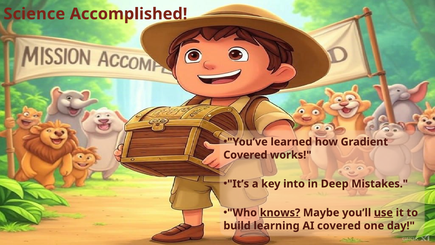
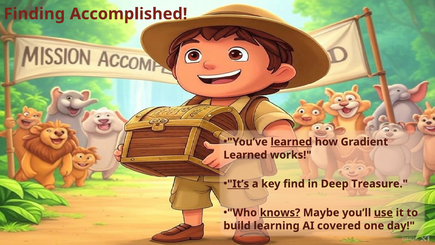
Science: Science -> Finding
learned at (291, 142) underline: none -> present
Covered at (245, 155): Covered -> Learned
It’s underline: none -> present
into: into -> find
Mistakes: Mistakes -> Treasure
